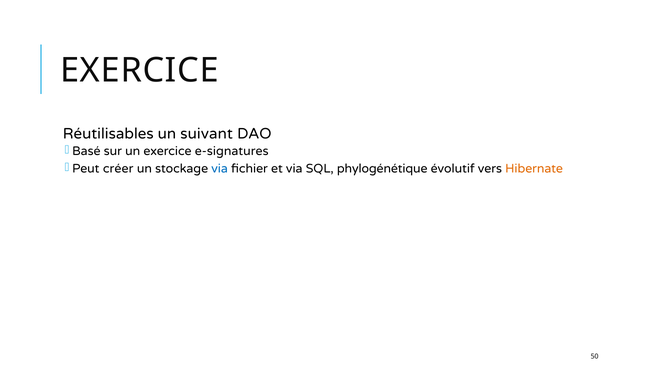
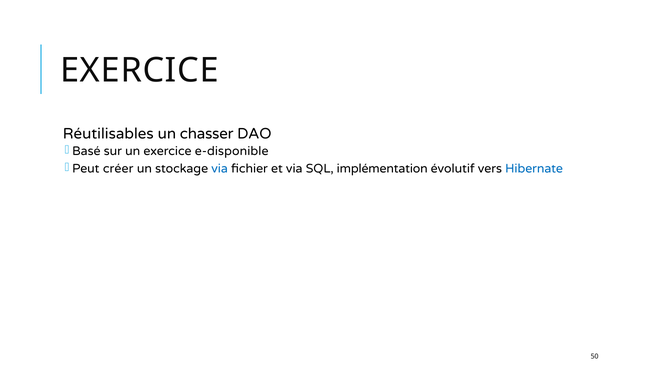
suivant: suivant -> chasser
e-signatures: e-signatures -> e-disponible
phylogénétique: phylogénétique -> implémentation
Hibernate colour: orange -> blue
